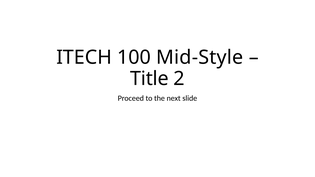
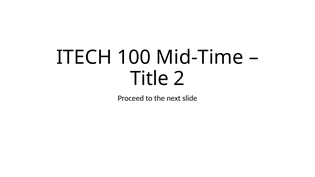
Mid-Style: Mid-Style -> Mid-Time
